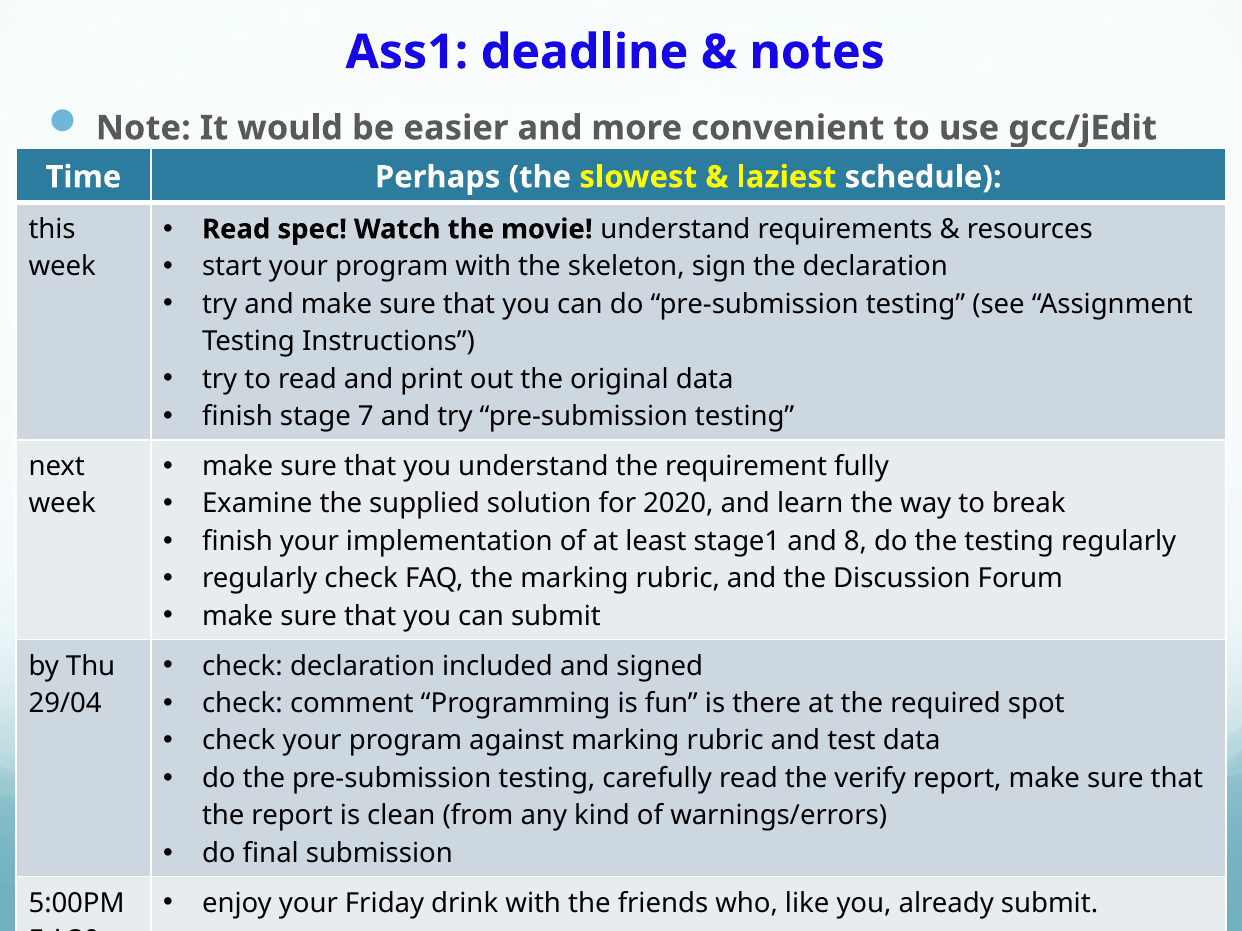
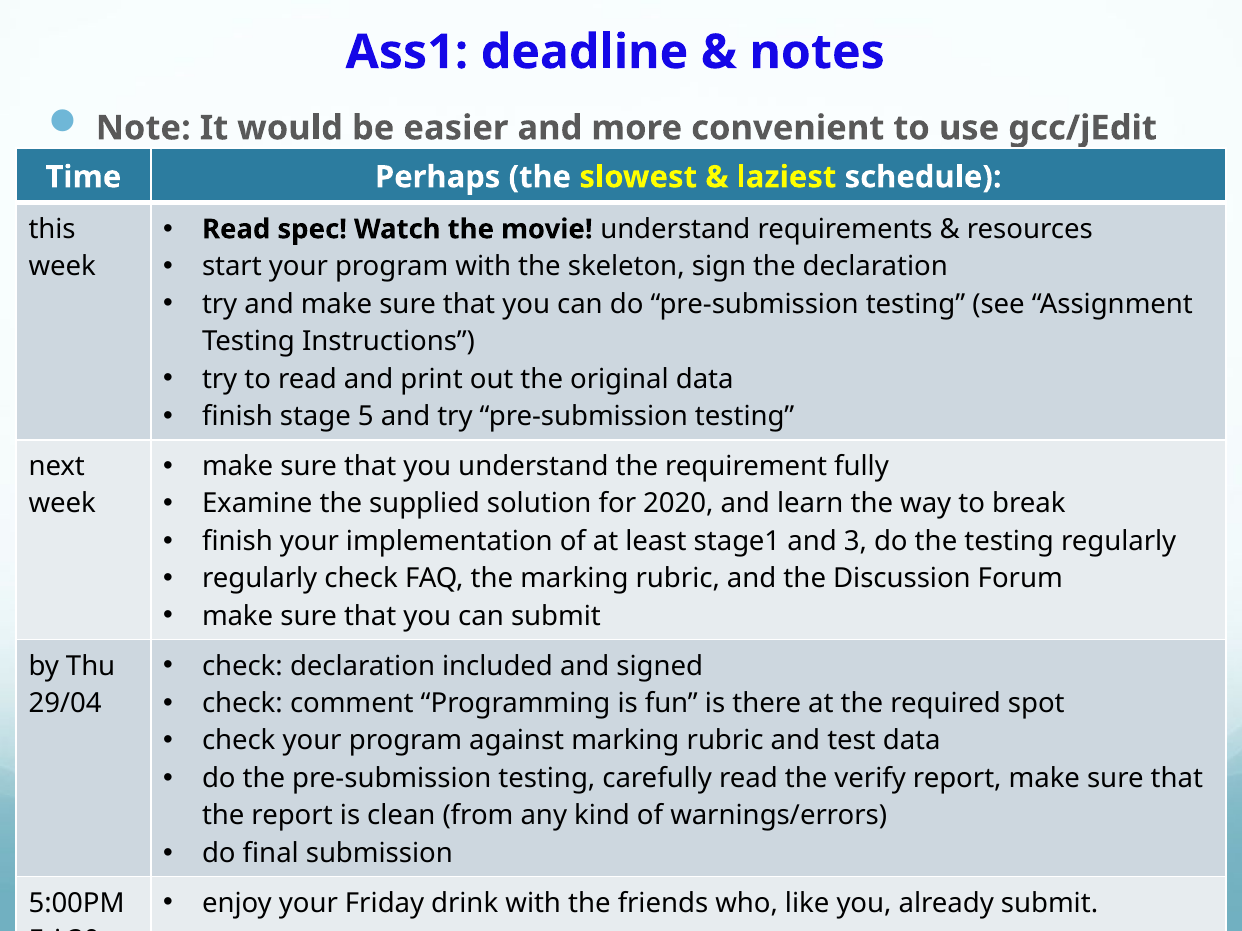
7: 7 -> 5
8: 8 -> 3
